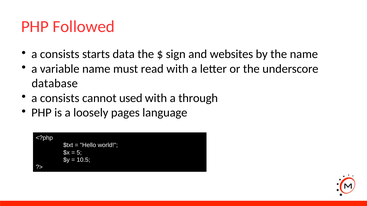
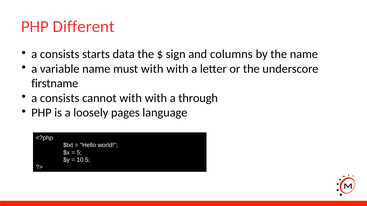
Followed: Followed -> Different
websites: websites -> columns
must read: read -> with
database: database -> firstname
cannot used: used -> with
